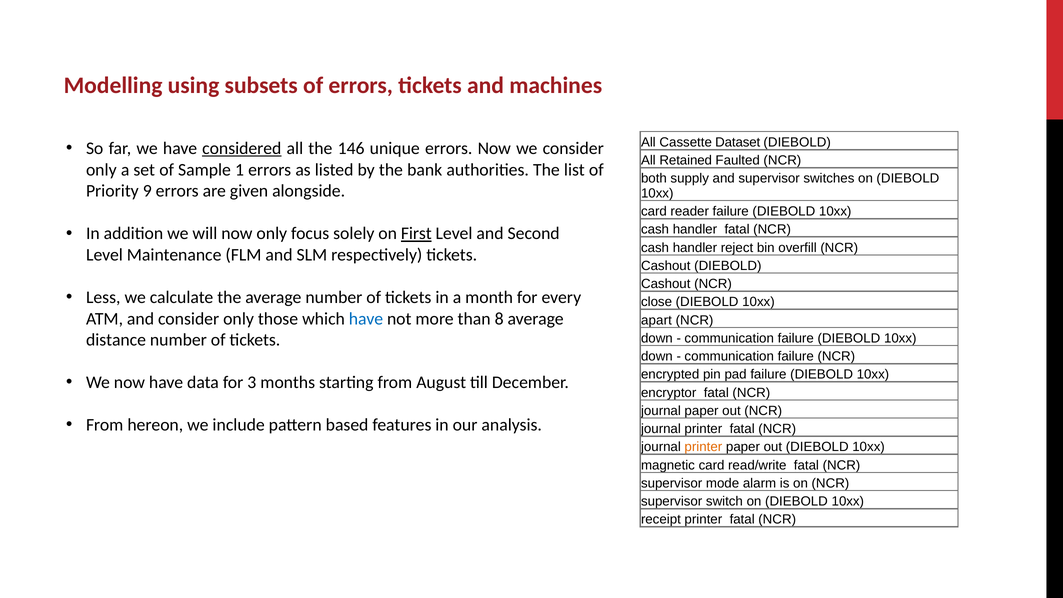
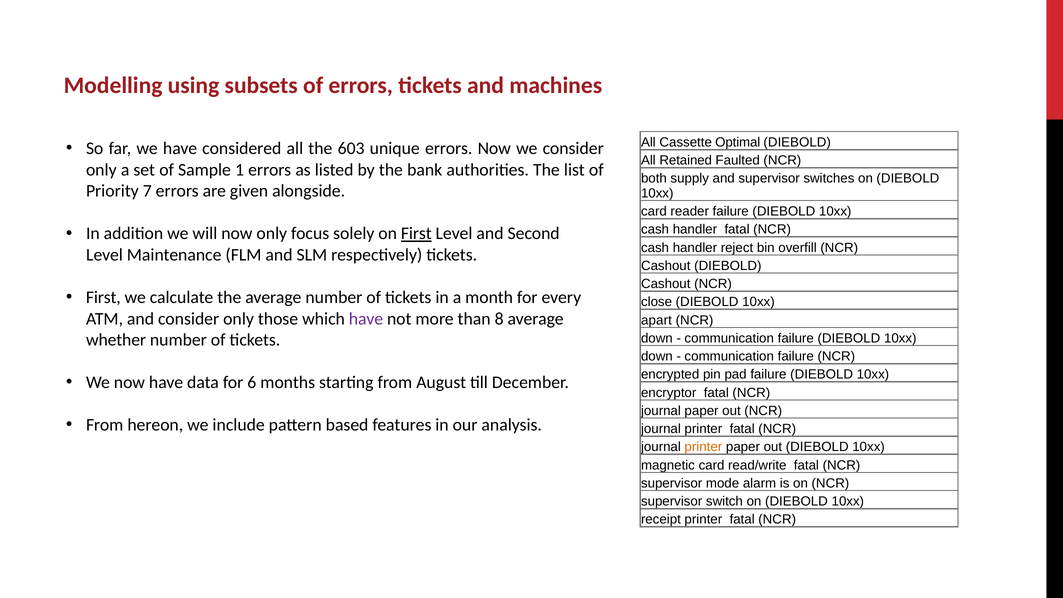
Dataset: Dataset -> Optimal
considered underline: present -> none
146: 146 -> 603
9: 9 -> 7
Less at (103, 297): Less -> First
have at (366, 319) colour: blue -> purple
distance: distance -> whether
3: 3 -> 6
